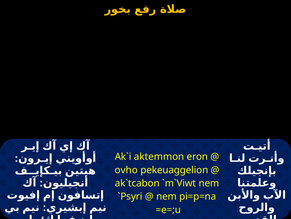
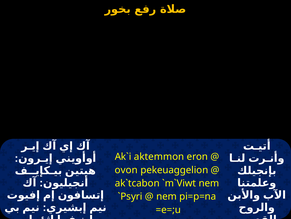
ovho: ovho -> ovon
